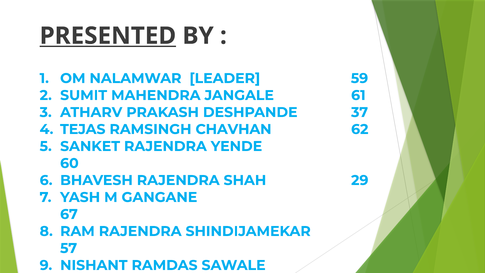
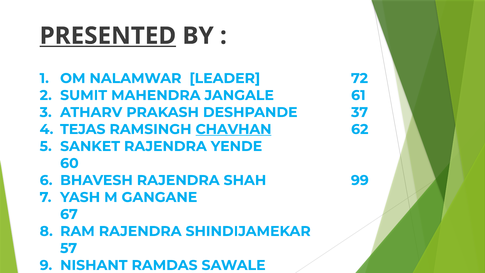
59: 59 -> 72
CHAVHAN underline: none -> present
29: 29 -> 99
